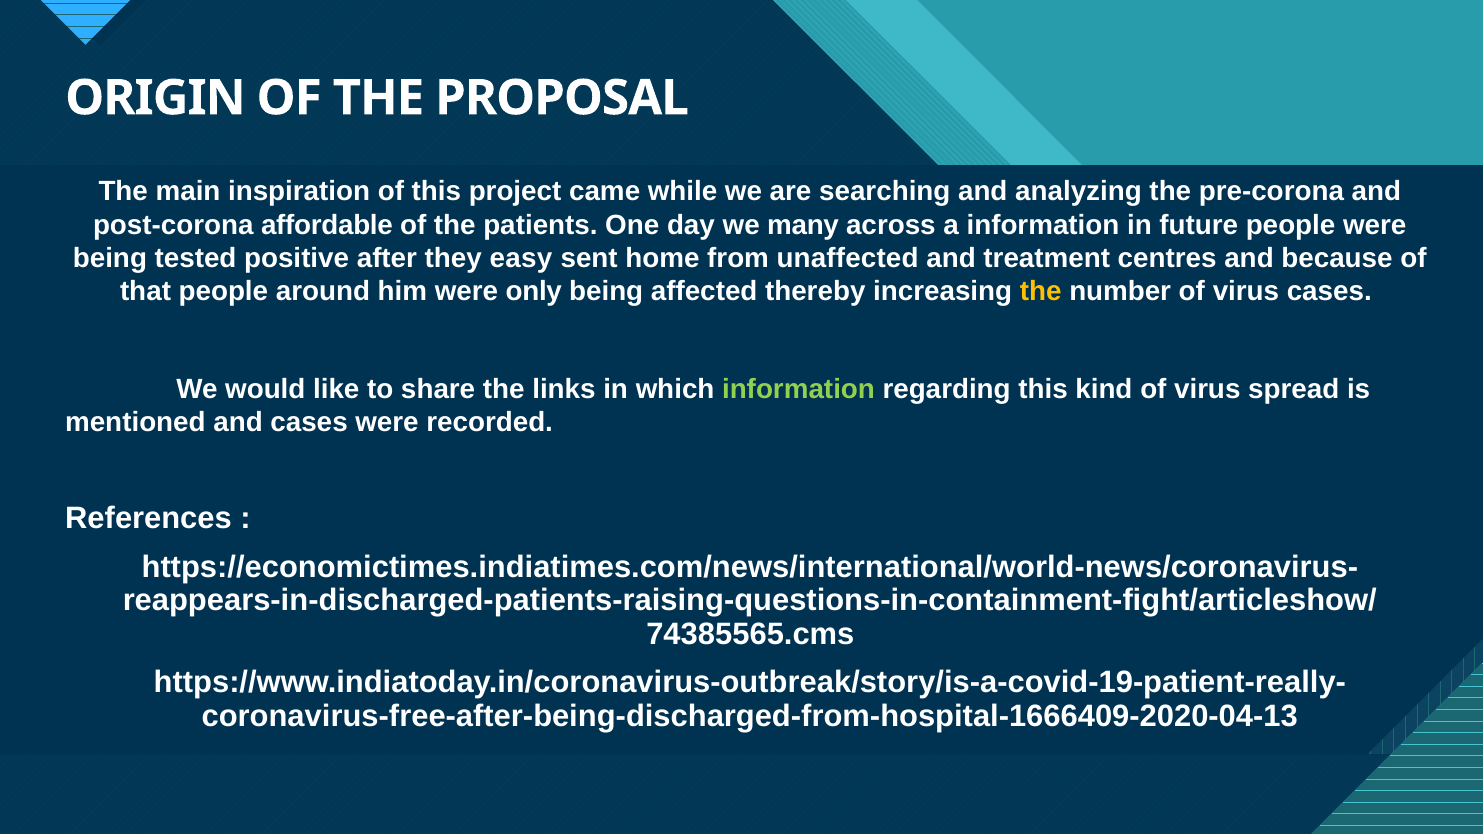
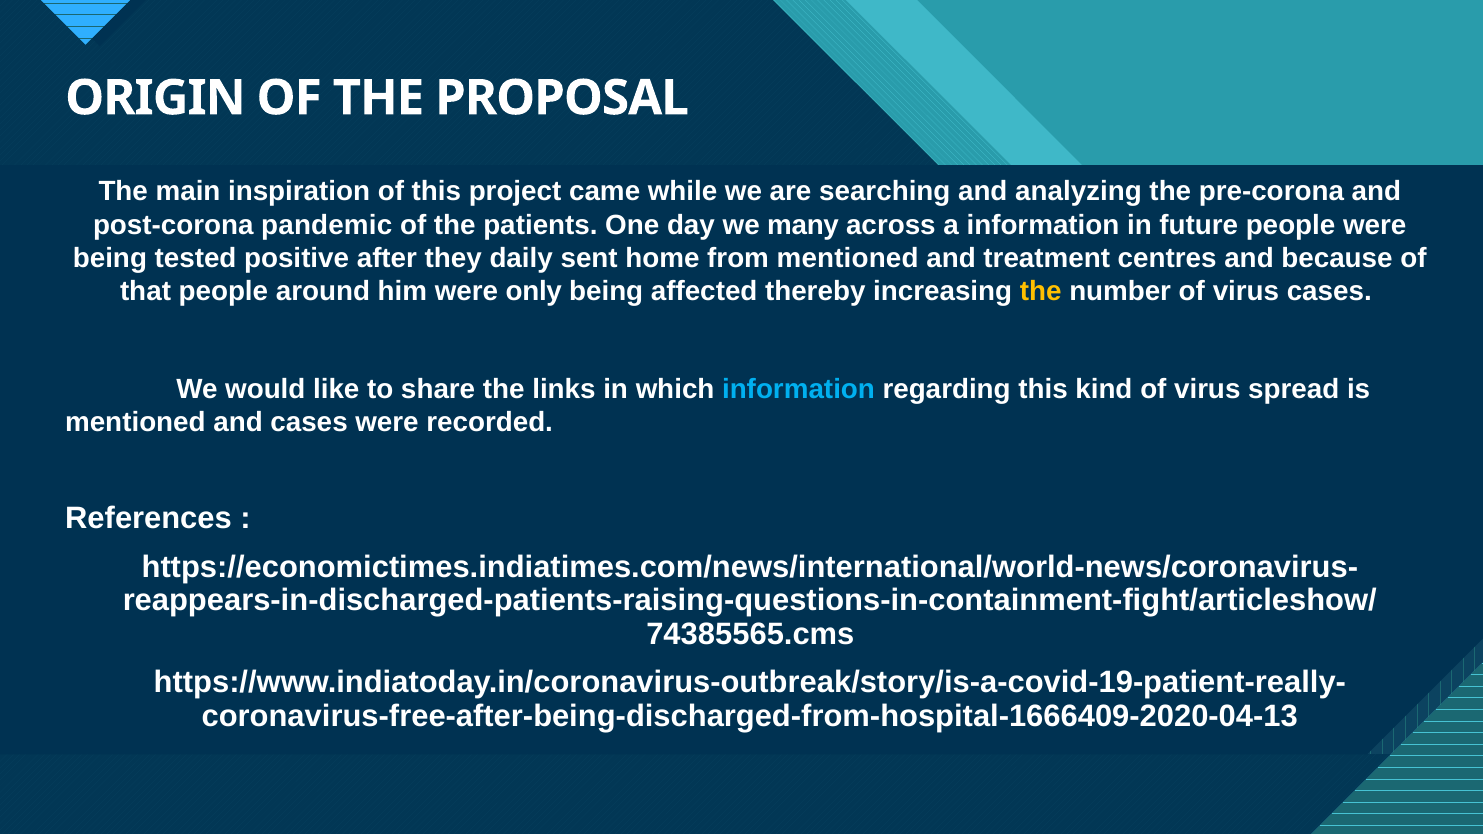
affordable: affordable -> pandemic
easy: easy -> daily
from unaffected: unaffected -> mentioned
information at (798, 389) colour: light green -> light blue
